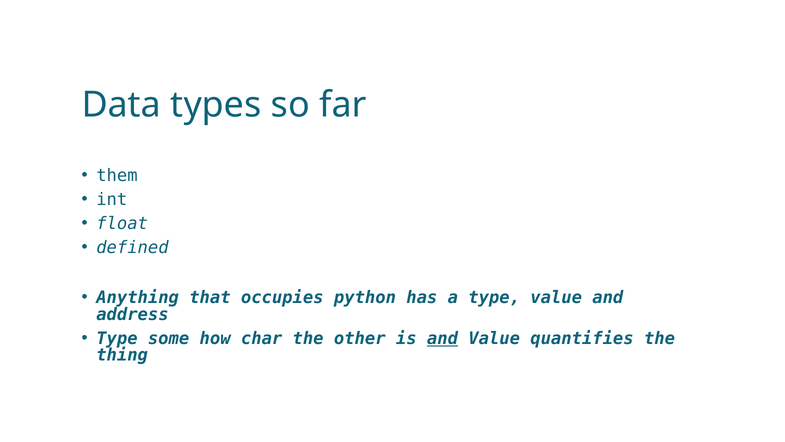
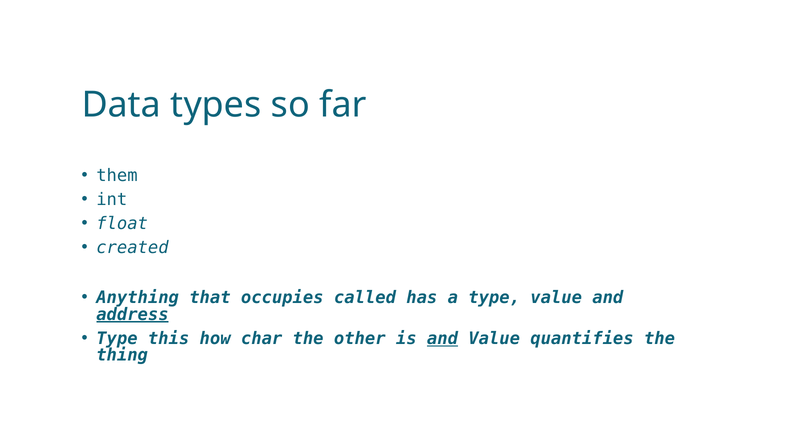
defined: defined -> created
python: python -> called
address underline: none -> present
some: some -> this
